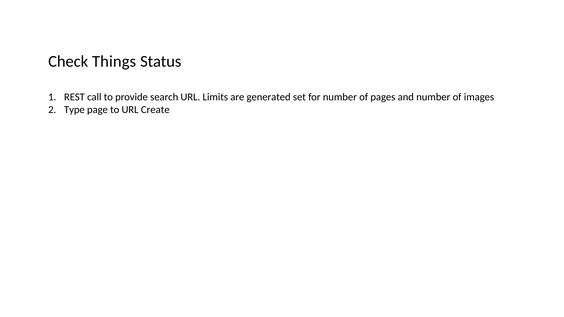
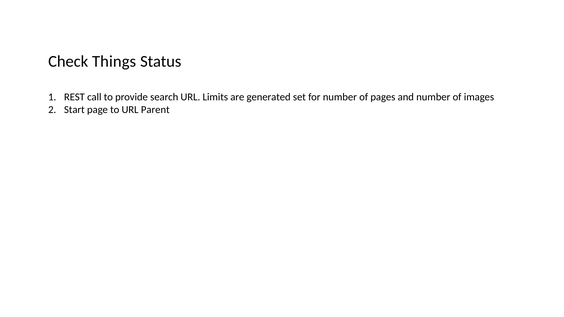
Type: Type -> Start
Create: Create -> Parent
